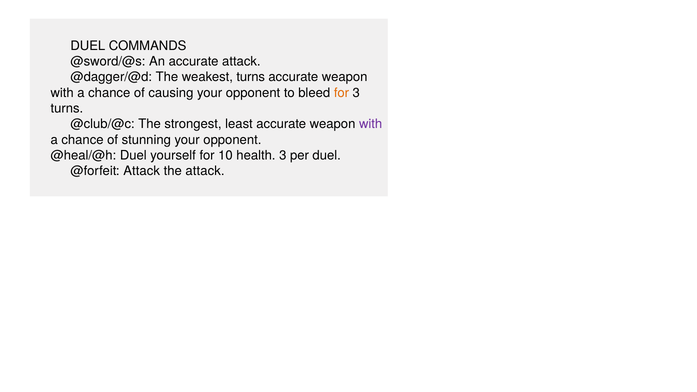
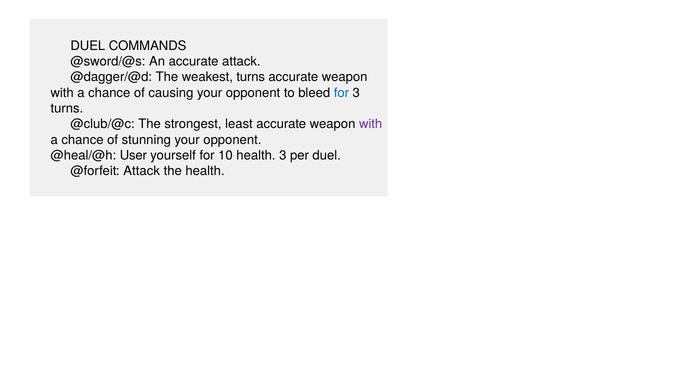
for at (341, 93) colour: orange -> blue
@heal/@h Duel: Duel -> User
the attack: attack -> health
